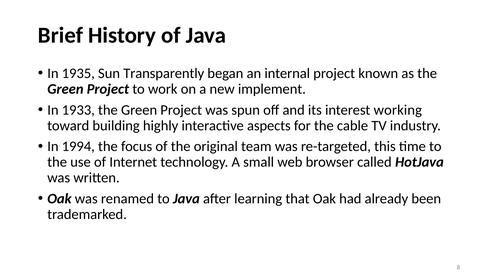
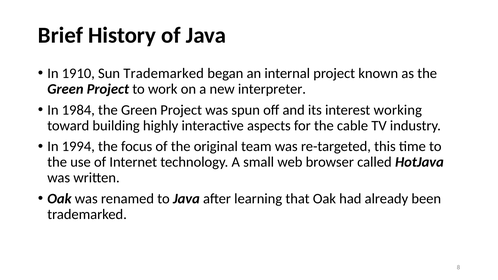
1935: 1935 -> 1910
Sun Transparently: Transparently -> Trademarked
implement: implement -> interpreter
1933: 1933 -> 1984
